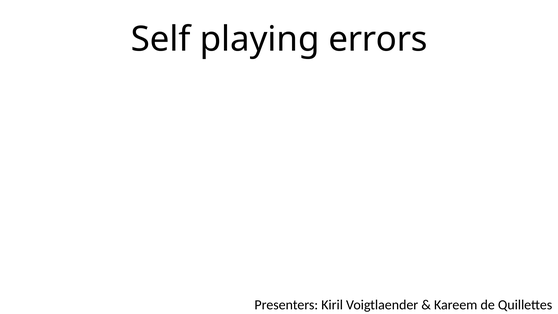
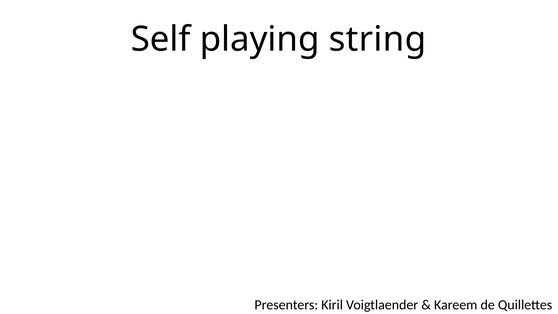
errors: errors -> string
